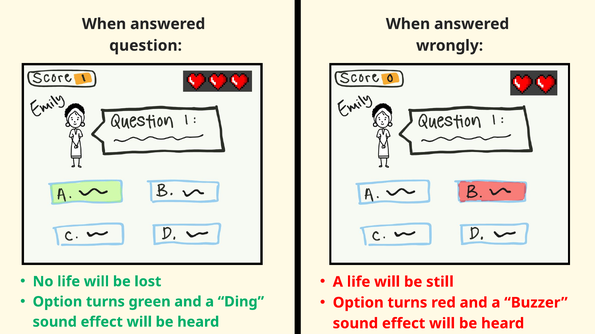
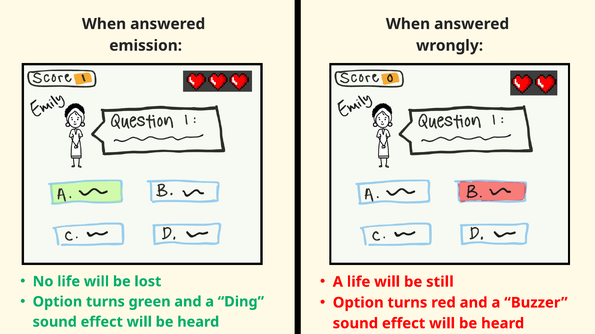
question: question -> emission
